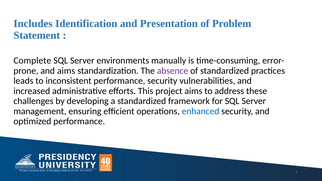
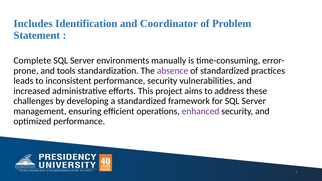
Presentation: Presentation -> Coordinator
and aims: aims -> tools
enhanced colour: blue -> purple
